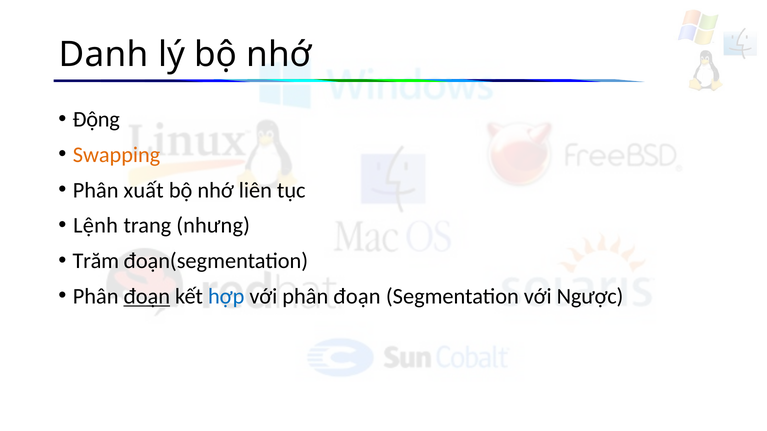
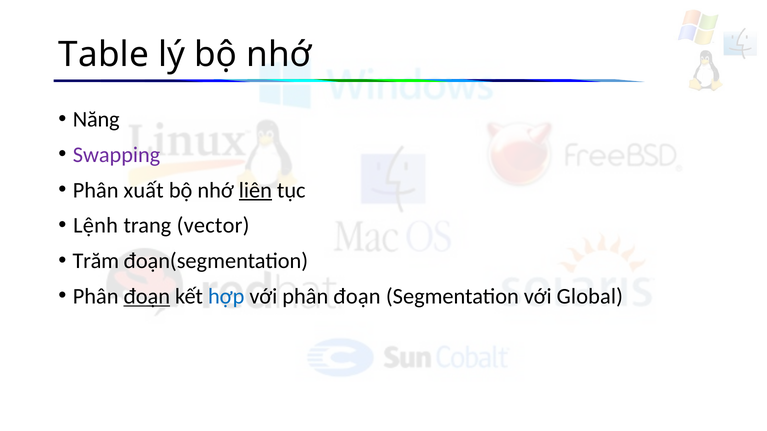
Danh: Danh -> Table
Động: Động -> Năng
Swapping colour: orange -> purple
liên underline: none -> present
nhưng: nhưng -> vector
Ngược: Ngược -> Global
